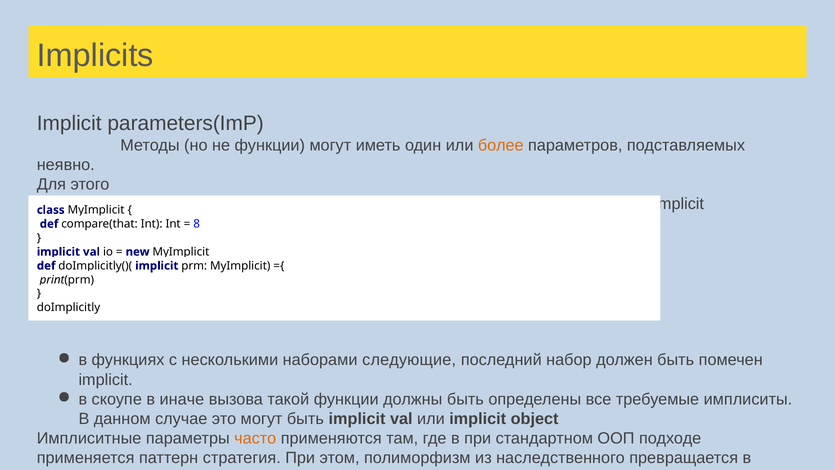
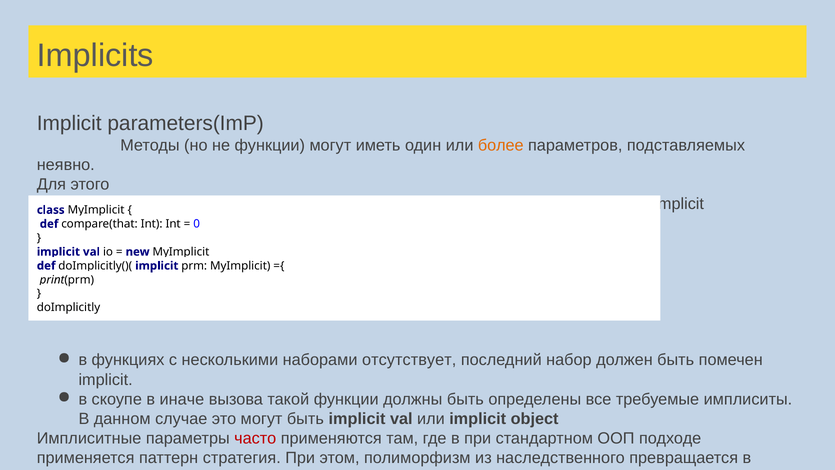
8: 8 -> 0
следующие: следующие -> отсутствует
часто colour: orange -> red
